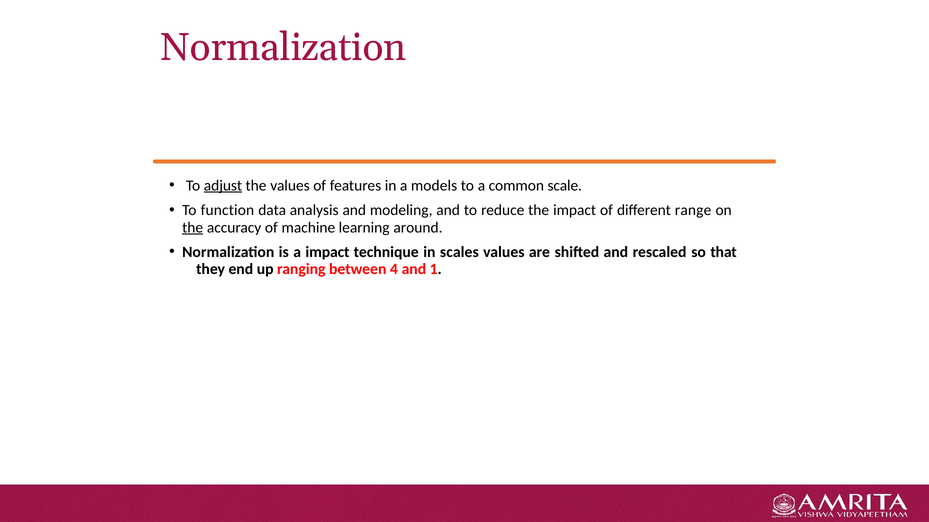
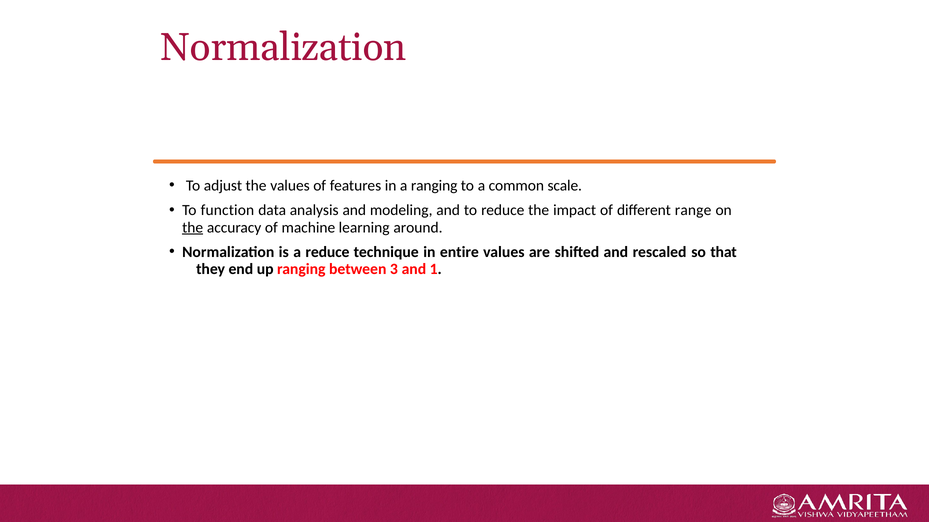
adjust underline: present -> none
a models: models -> ranging
a impact: impact -> reduce
scales: scales -> entire
4: 4 -> 3
